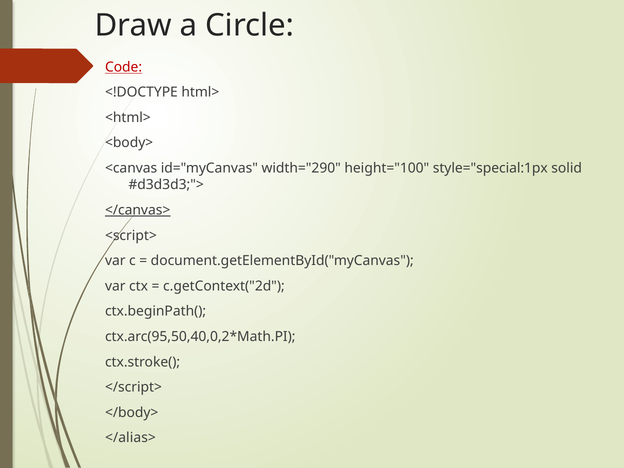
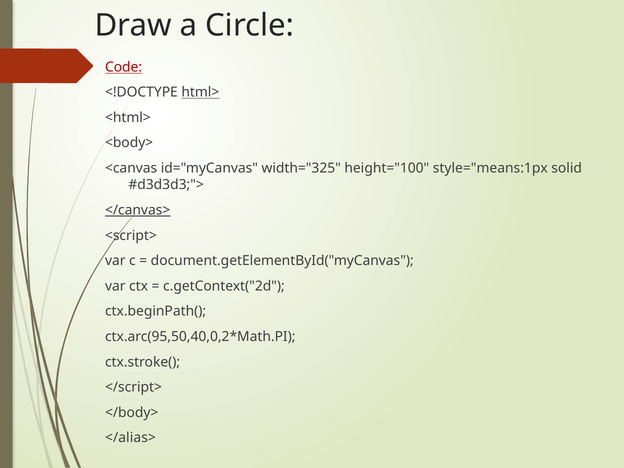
html> underline: none -> present
width="290: width="290 -> width="325
style="special:1px: style="special:1px -> style="means:1px
